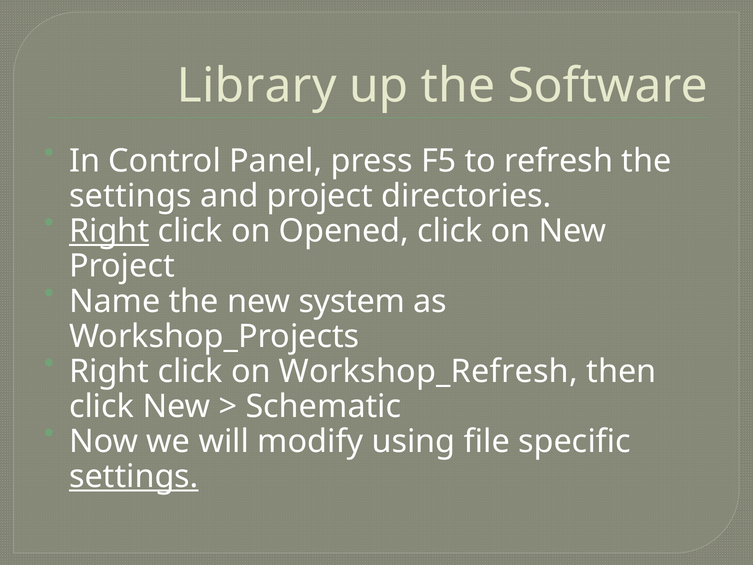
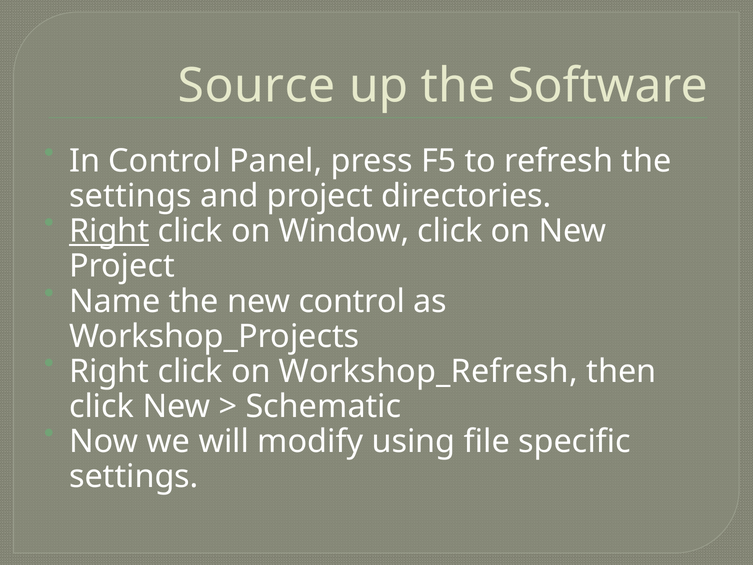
Library: Library -> Source
Opened: Opened -> Window
new system: system -> control
settings at (134, 476) underline: present -> none
